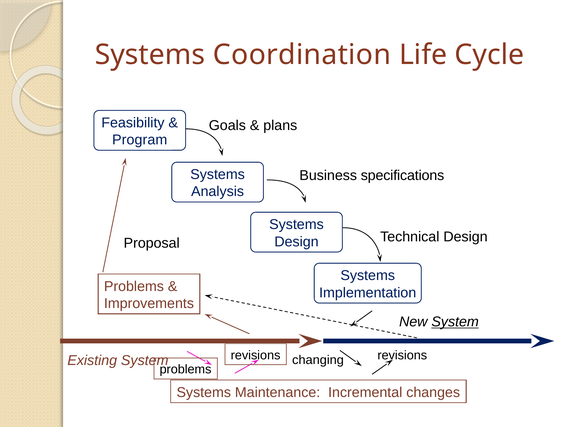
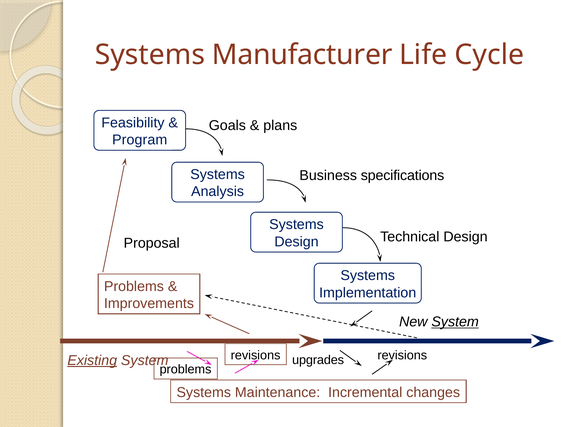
Coordination: Coordination -> Manufacturer
changing: changing -> upgrades
Existing underline: none -> present
